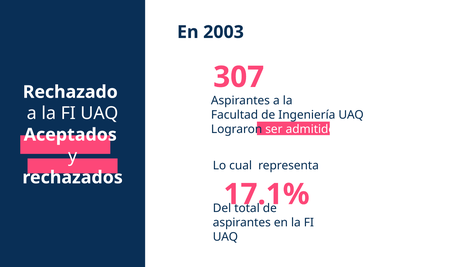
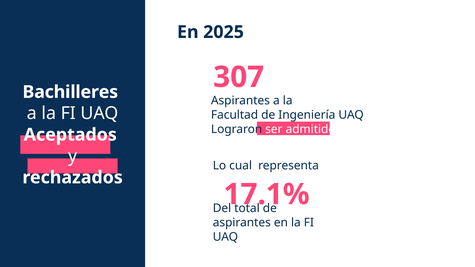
2003: 2003 -> 2025
Rechazado: Rechazado -> Bachilleres
